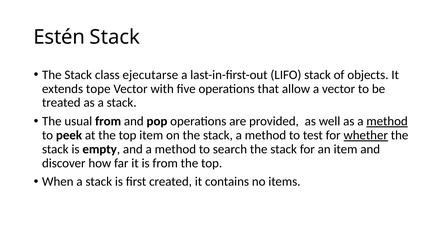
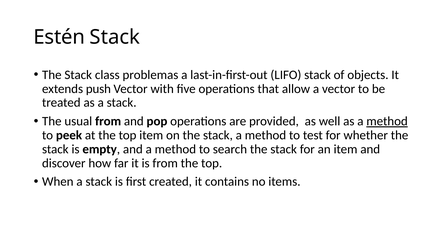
ejecutarse: ejecutarse -> problemas
tope: tope -> push
whether underline: present -> none
